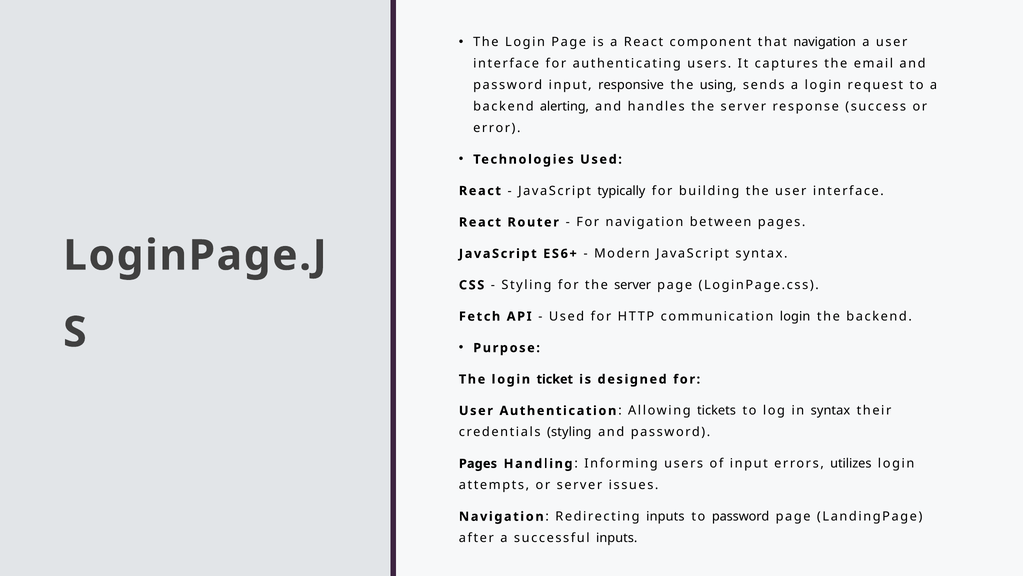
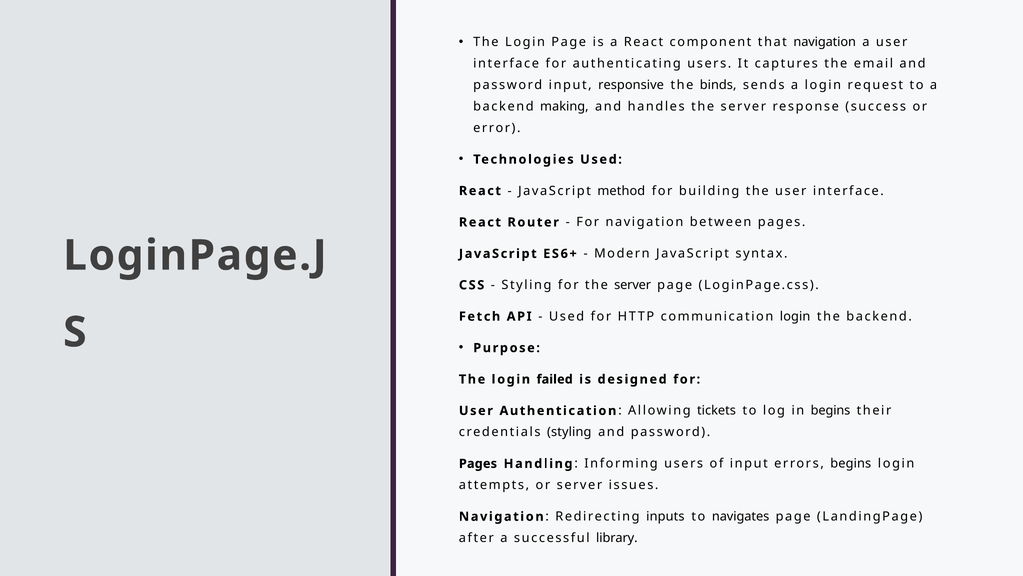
using: using -> binds
alerting: alerting -> making
typically: typically -> method
ticket: ticket -> failed
in syntax: syntax -> begins
errors utilizes: utilizes -> begins
to password: password -> navigates
successful inputs: inputs -> library
